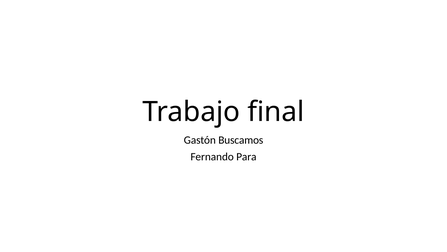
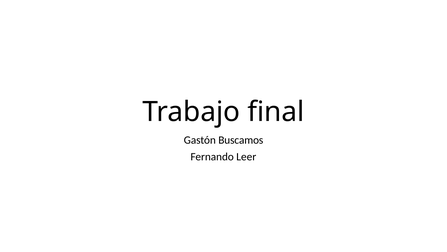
Para: Para -> Leer
